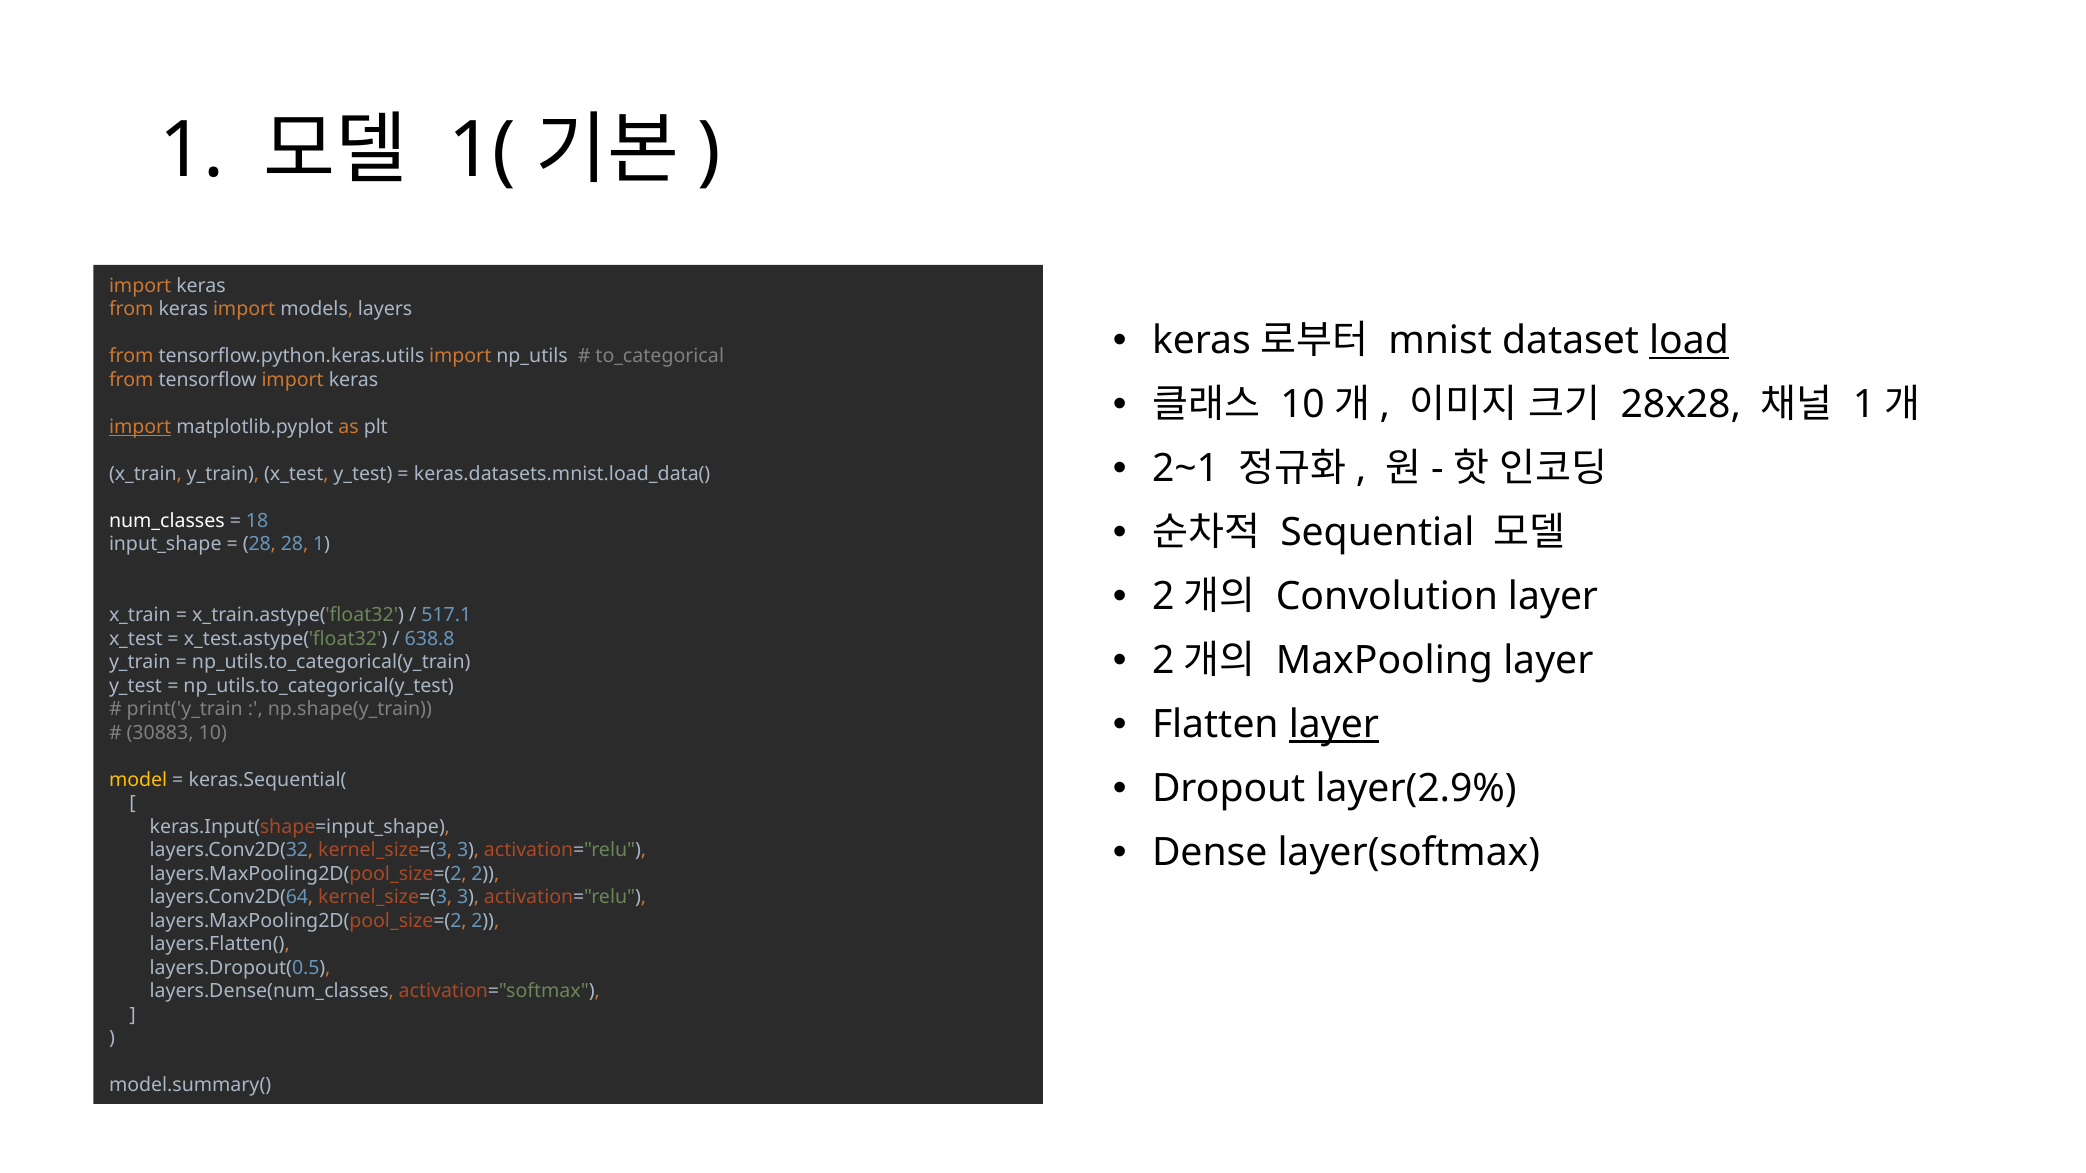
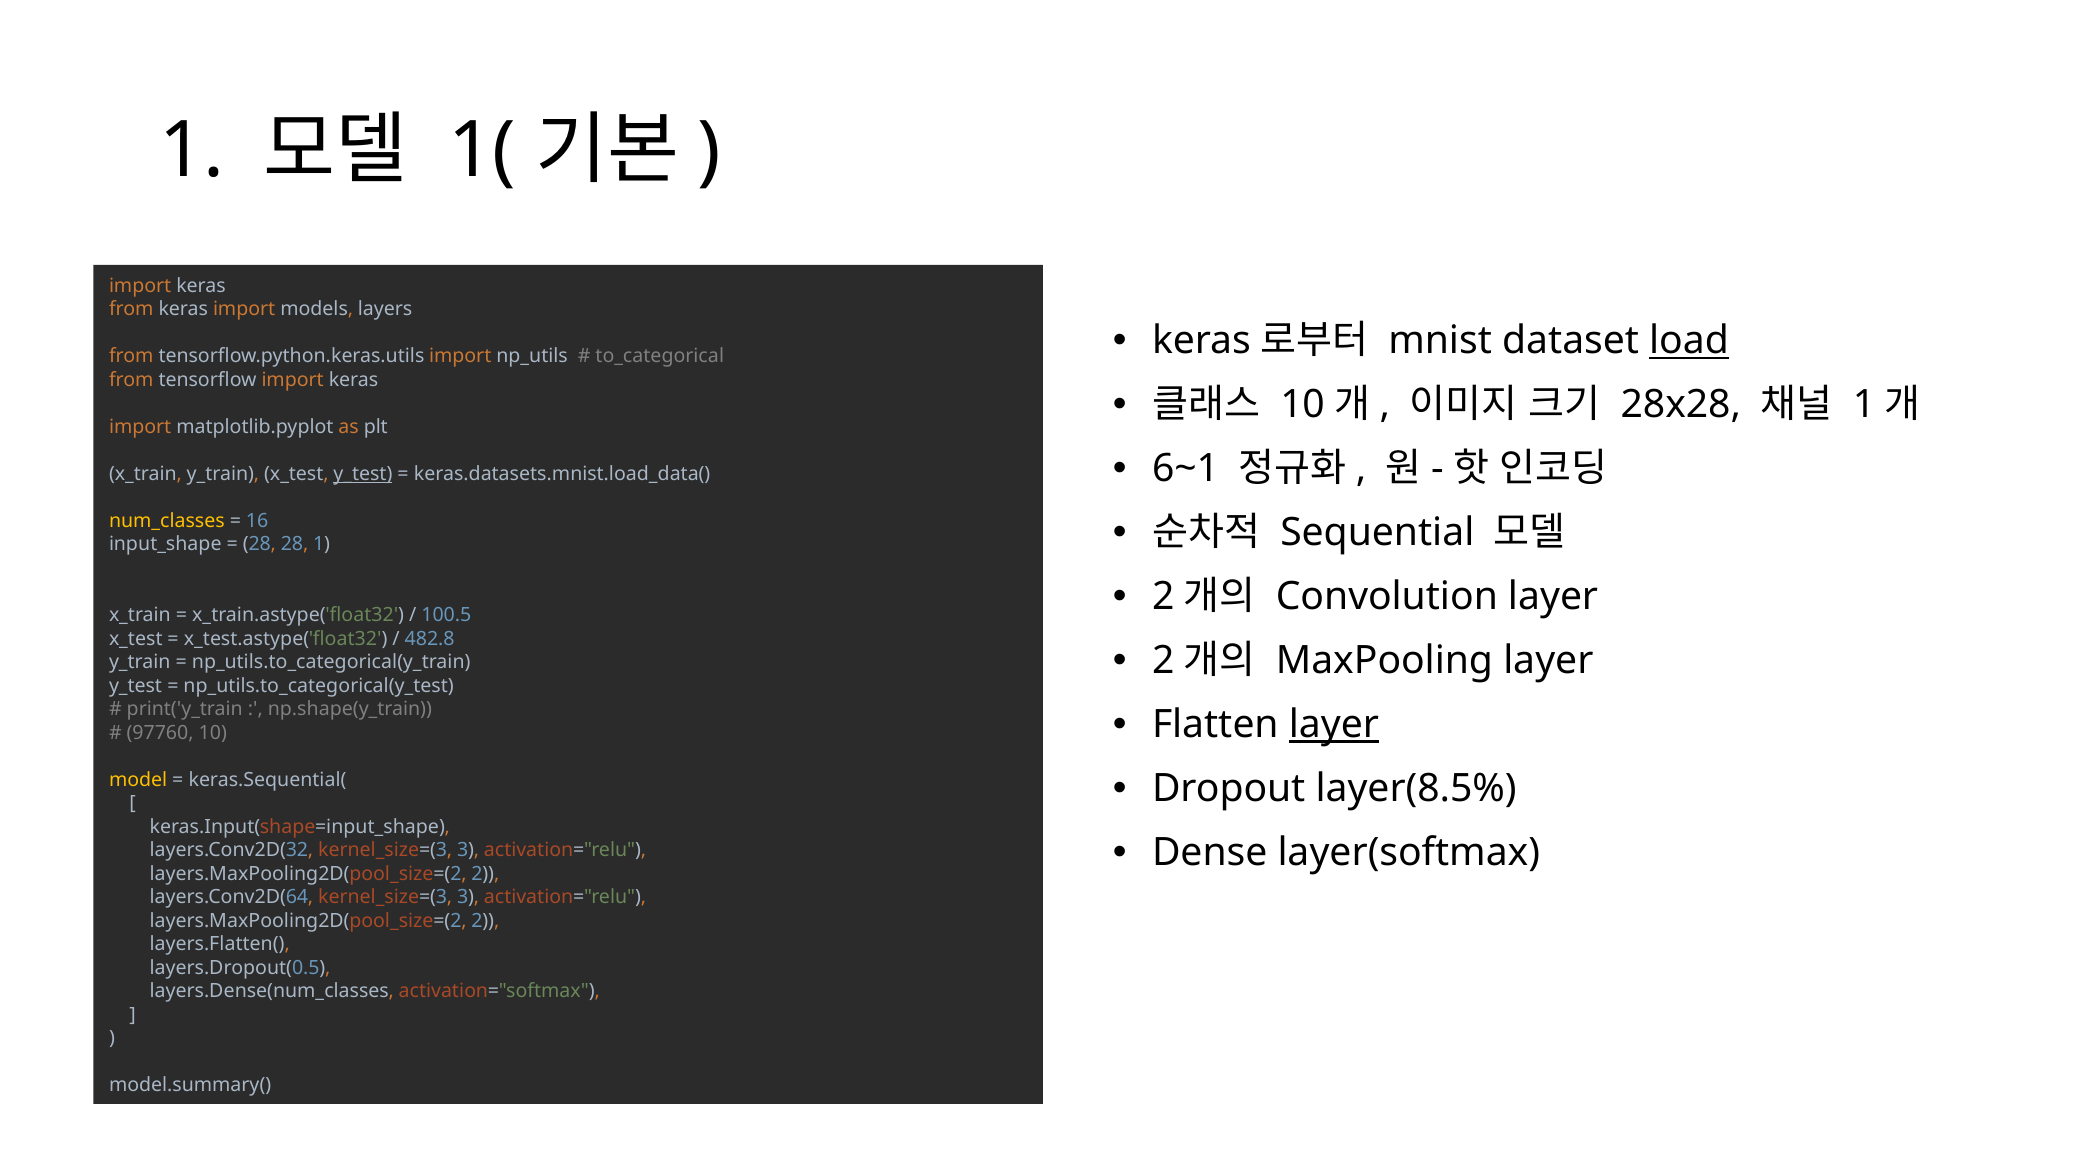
import at (140, 427) underline: present -> none
2~1: 2~1 -> 6~1
y_test at (363, 474) underline: none -> present
num_classes colour: white -> yellow
18: 18 -> 16
517.1: 517.1 -> 100.5
638.8: 638.8 -> 482.8
30883: 30883 -> 97760
layer(2.9%: layer(2.9% -> layer(8.5%
